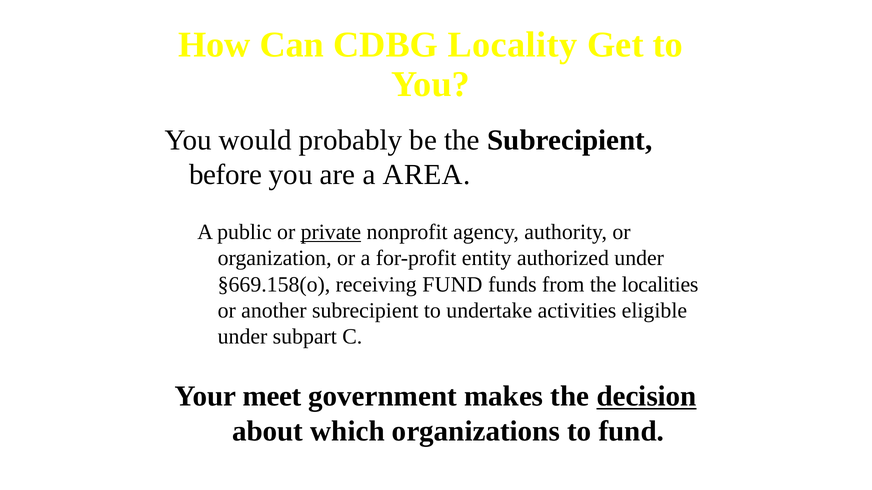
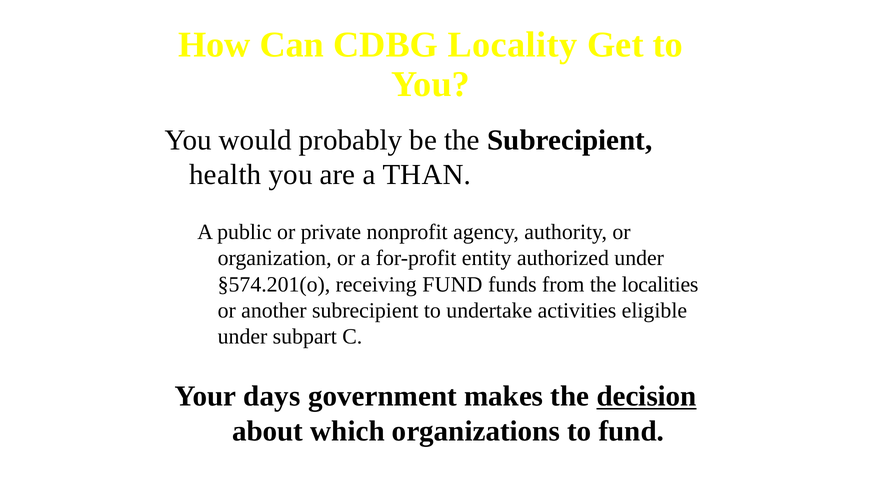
before: before -> health
AREA: AREA -> THAN
private underline: present -> none
§669.158(o: §669.158(o -> §574.201(o
meet: meet -> days
